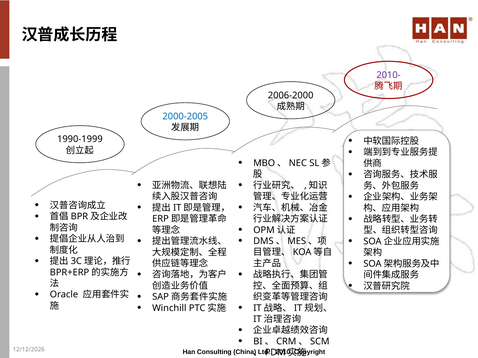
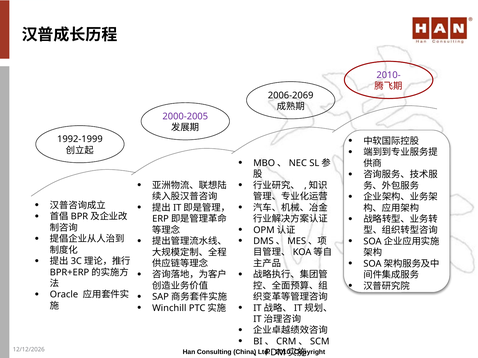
2006-2000: 2006-2000 -> 2006-2069
2000-2005 colour: blue -> purple
1990-1999: 1990-1999 -> 1992-1999
